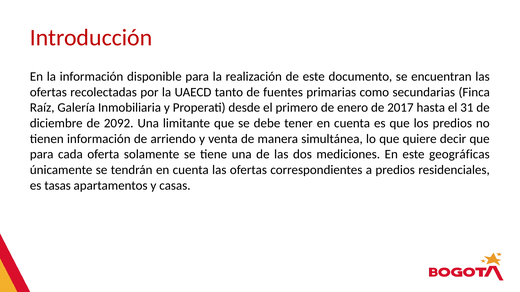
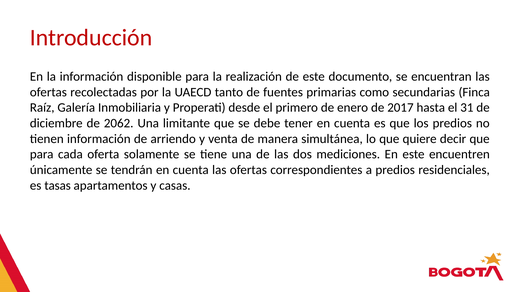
2092: 2092 -> 2062
geográficas: geográficas -> encuentren
